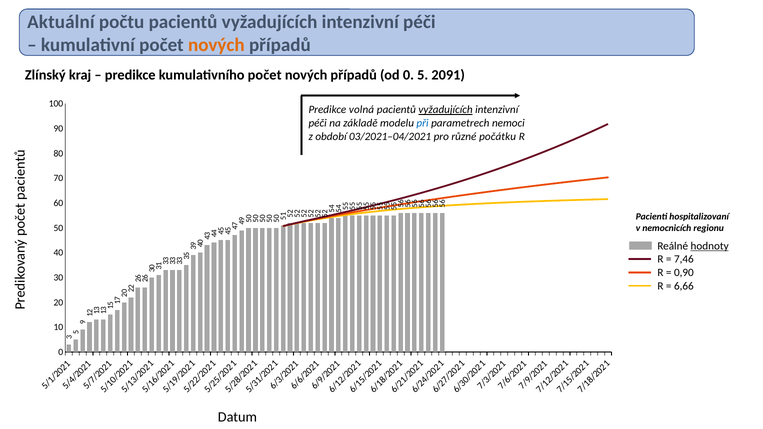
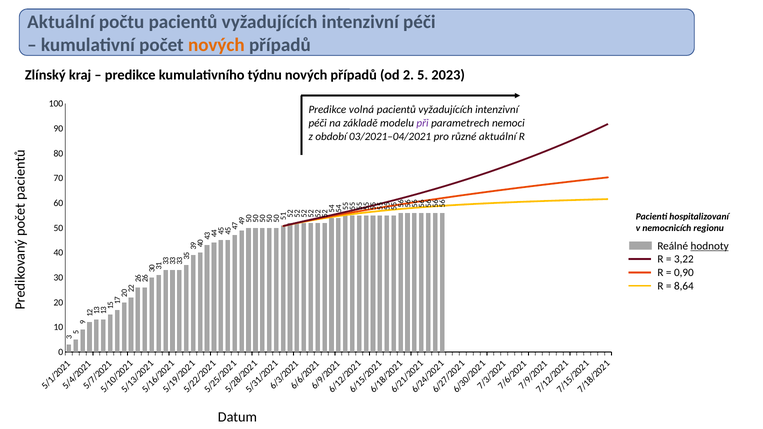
kumulativního počet: počet -> týdnu
od 0: 0 -> 2
2091: 2091 -> 2023
vyžadujících at (446, 110) underline: present -> none
při colour: blue -> purple
různé počátku: počátku -> aktuální
7,46: 7,46 -> 3,22
6,66: 6,66 -> 8,64
